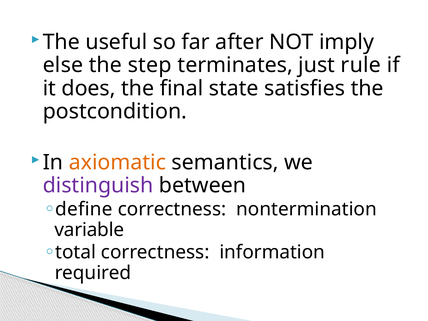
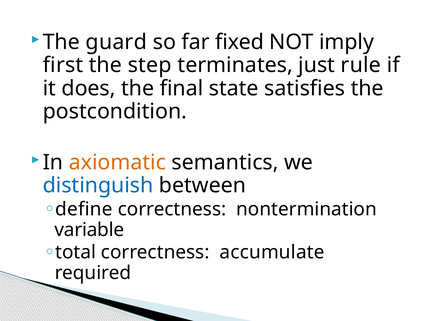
useful: useful -> guard
after: after -> fixed
else: else -> first
distinguish colour: purple -> blue
information: information -> accumulate
